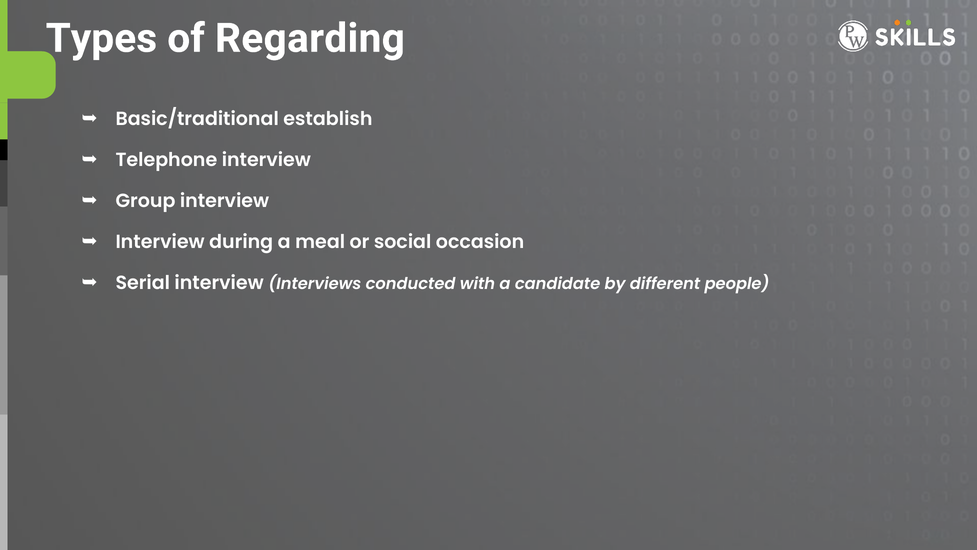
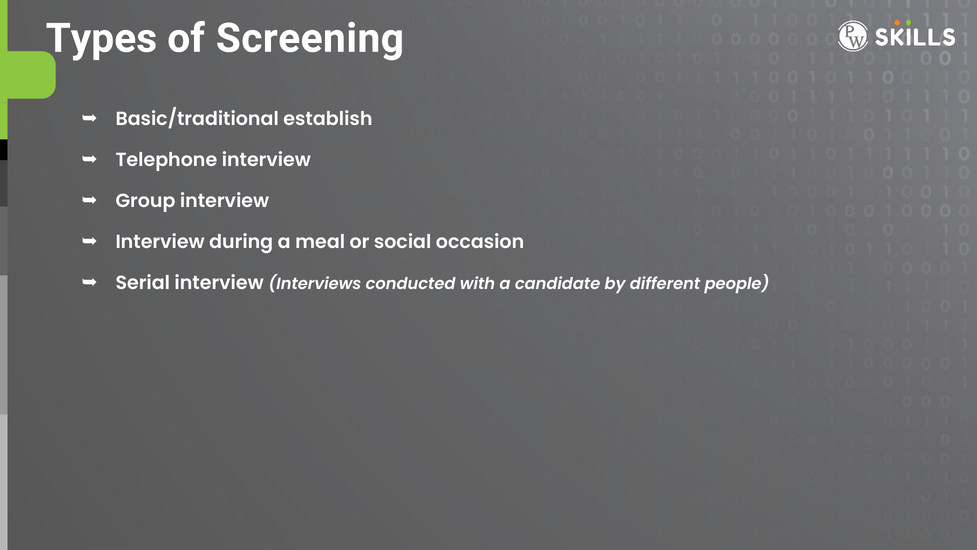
Regarding: Regarding -> Screening
